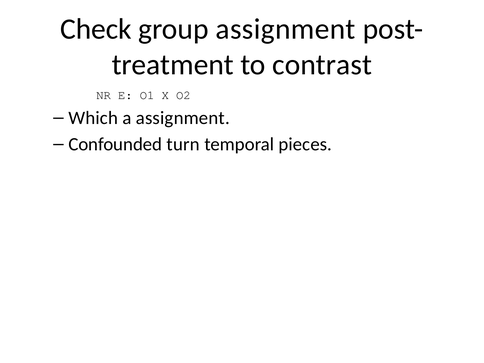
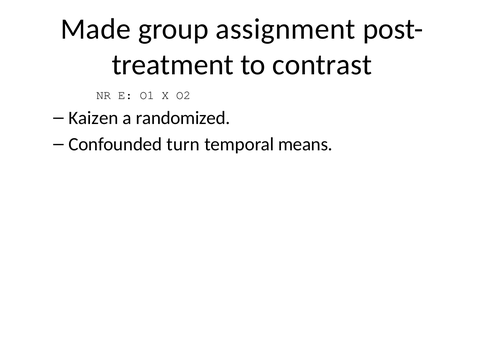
Check: Check -> Made
Which: Which -> Kaizen
a assignment: assignment -> randomized
pieces: pieces -> means
